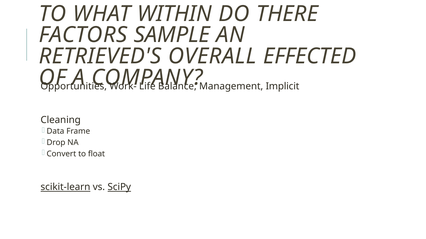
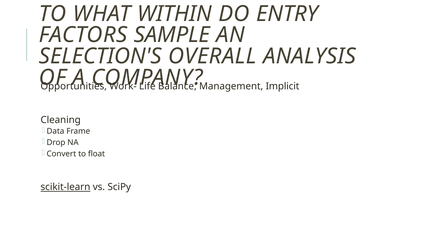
THERE: THERE -> ENTRY
RETRIEVED'S: RETRIEVED'S -> SELECTION'S
EFFECTED: EFFECTED -> ANALYSIS
SciPy underline: present -> none
